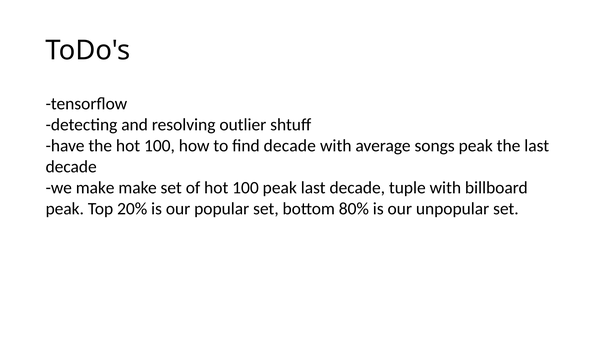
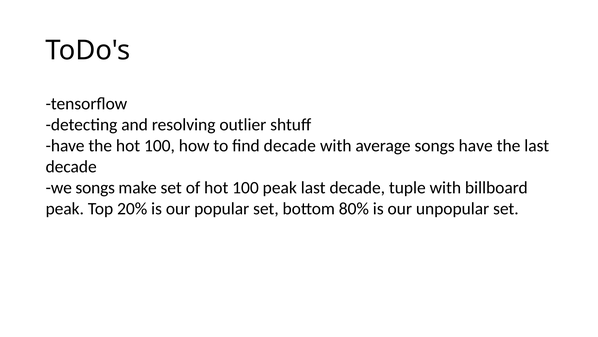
songs peak: peak -> have
we make: make -> songs
